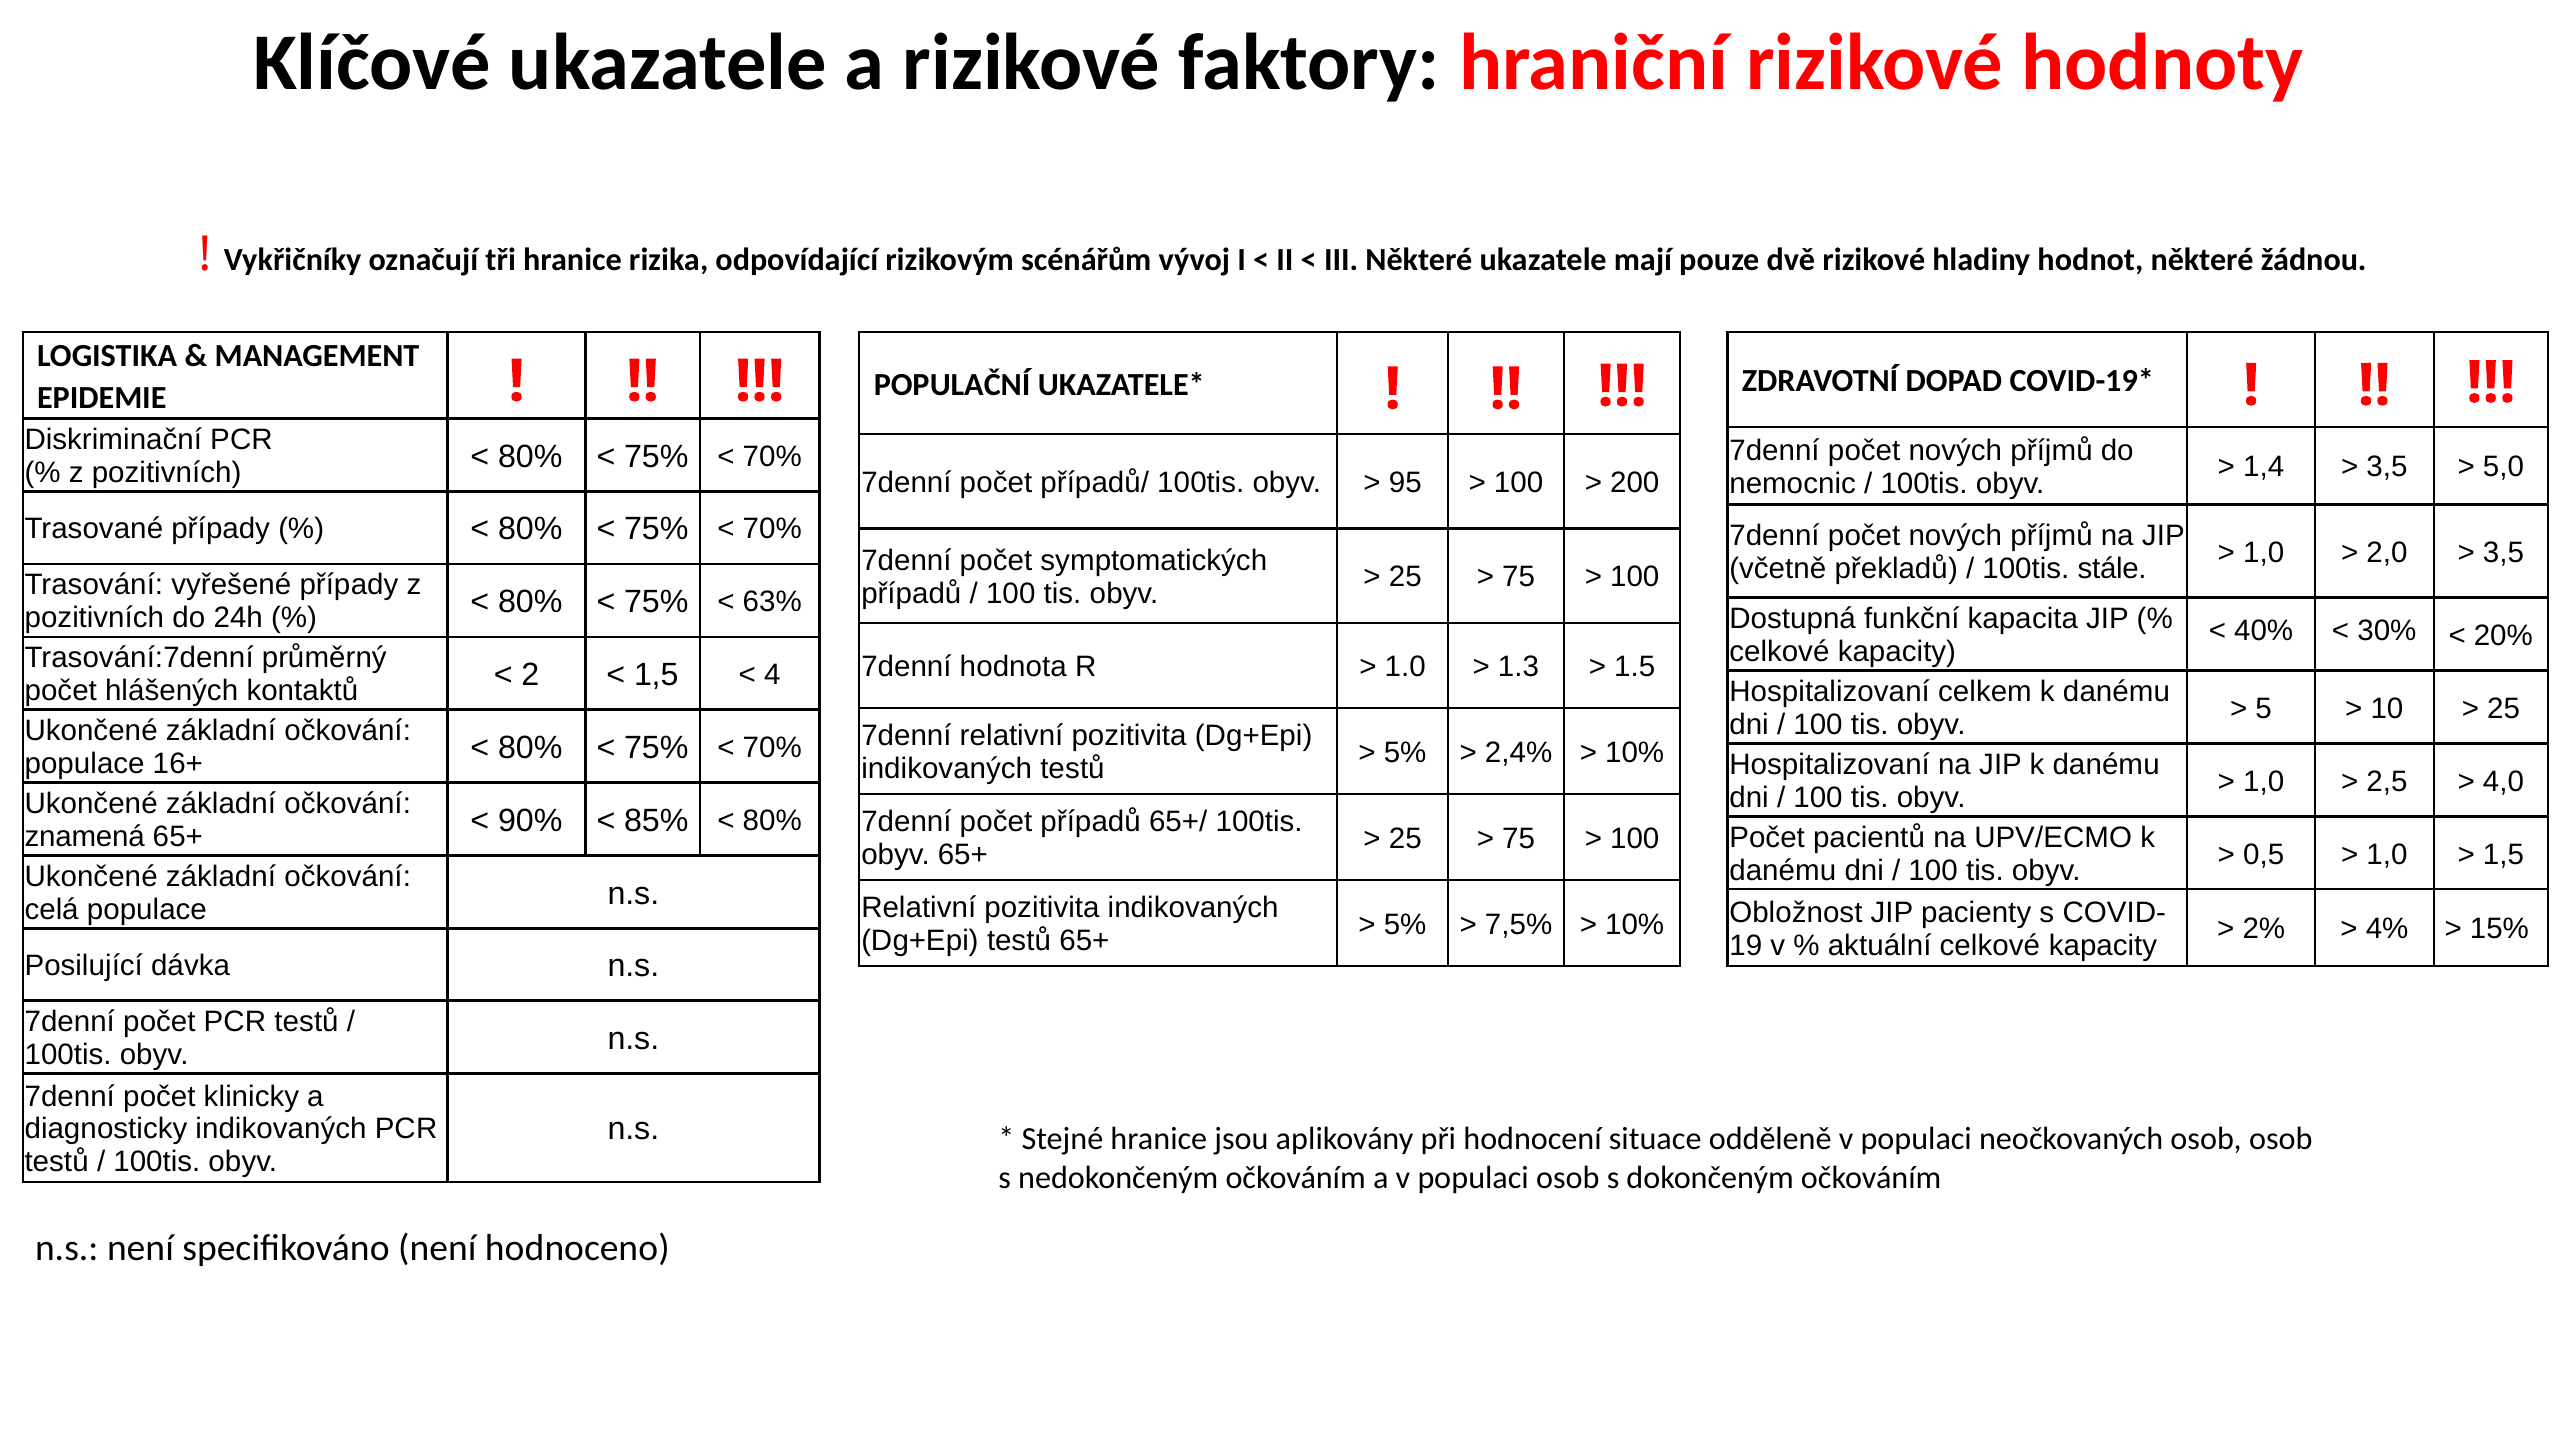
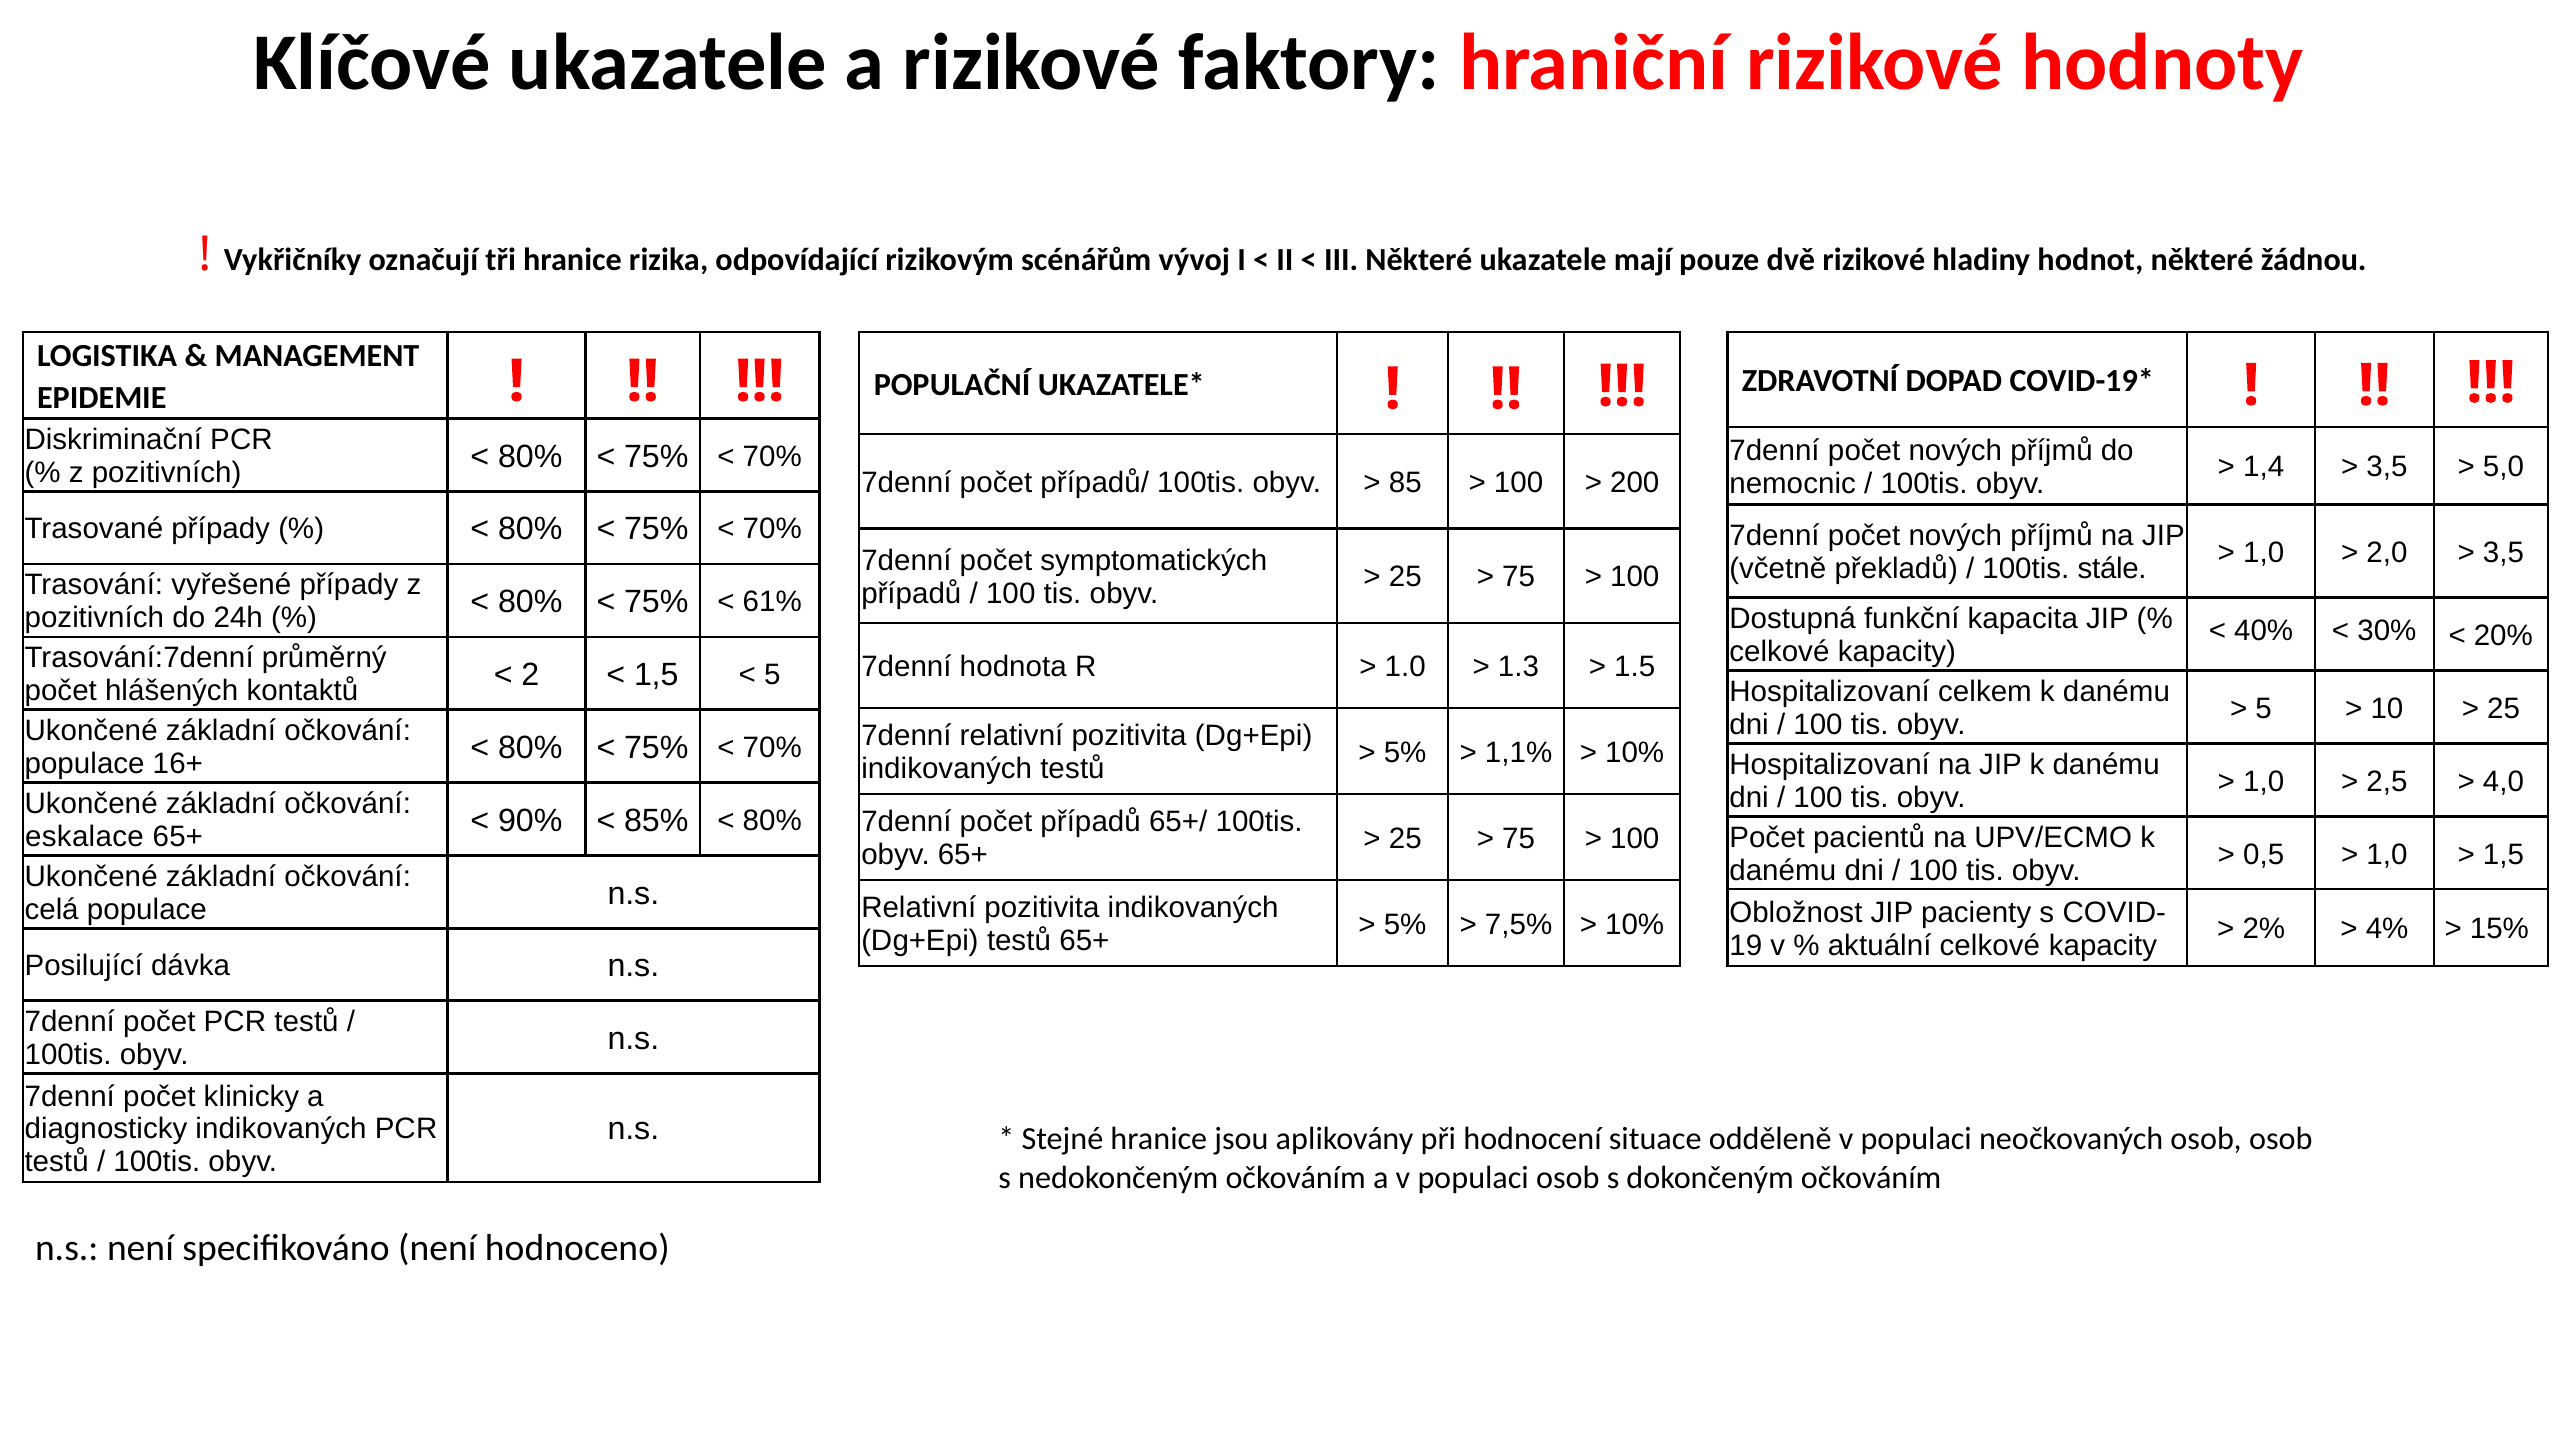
95: 95 -> 85
63%: 63% -> 61%
4 at (772, 675): 4 -> 5
2,4%: 2,4% -> 1,1%
znamená: znamená -> eskalace
